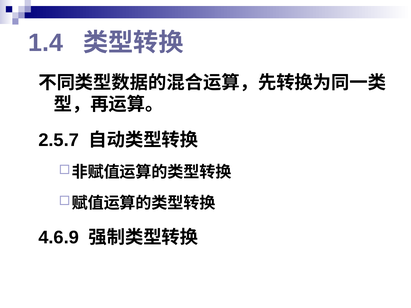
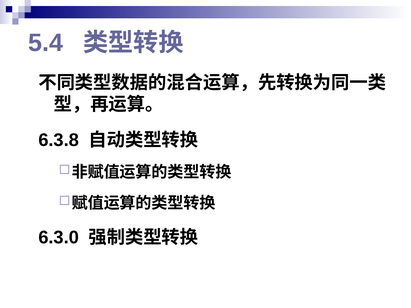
1.4: 1.4 -> 5.4
2.5.7: 2.5.7 -> 6.3.8
4.6.9: 4.6.9 -> 6.3.0
